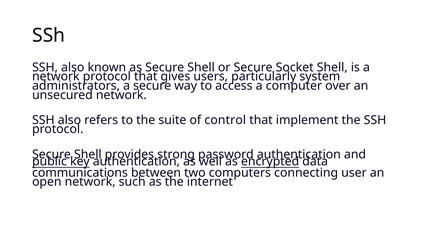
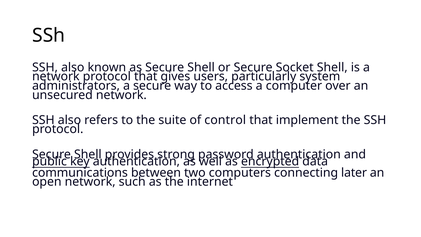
user: user -> later
